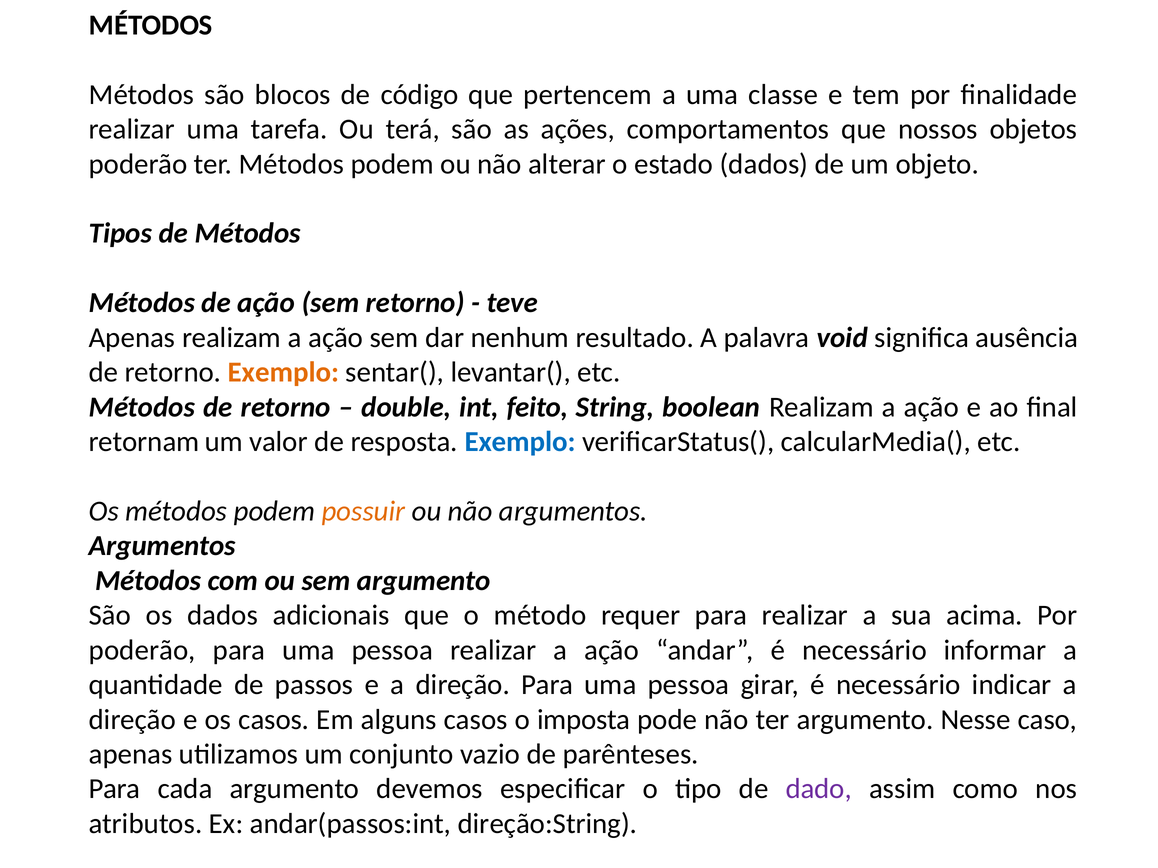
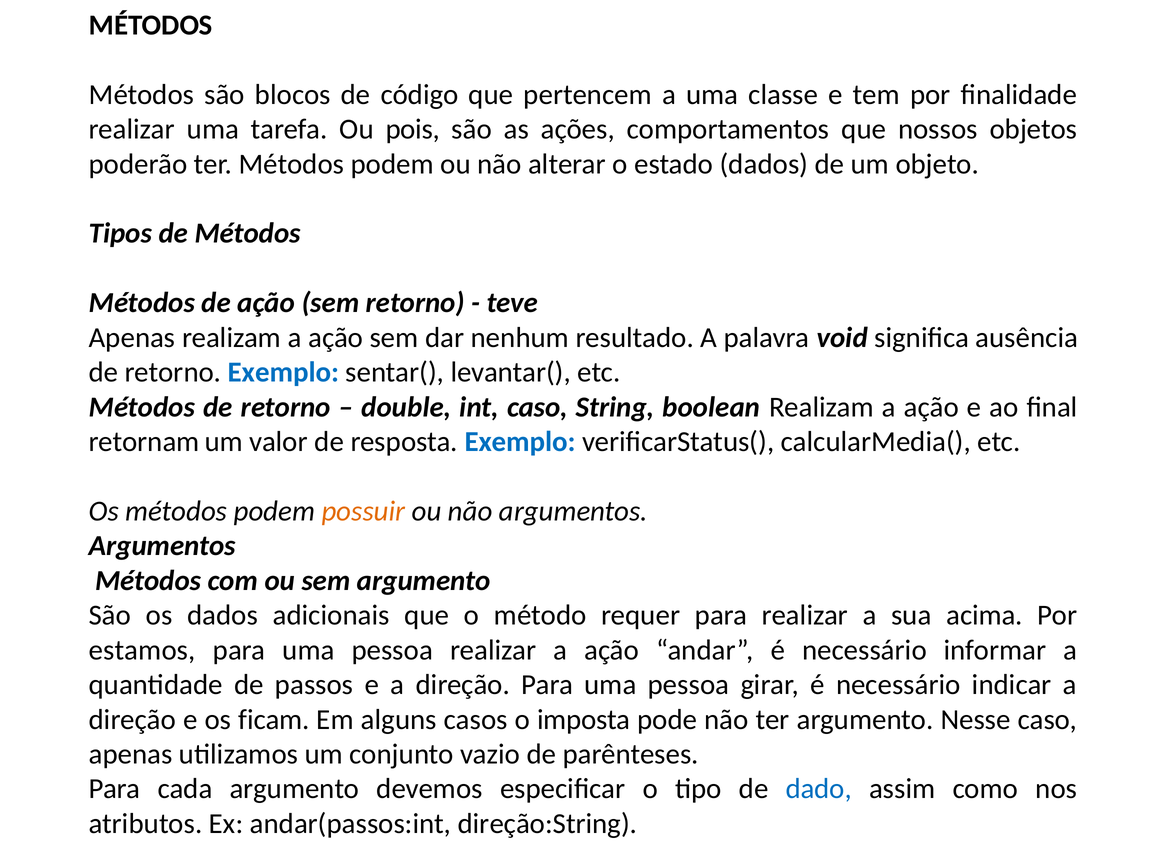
terá: terá -> pois
Exemplo at (283, 372) colour: orange -> blue
int feito: feito -> caso
poderão at (142, 650): poderão -> estamos
os casos: casos -> ficam
dado colour: purple -> blue
